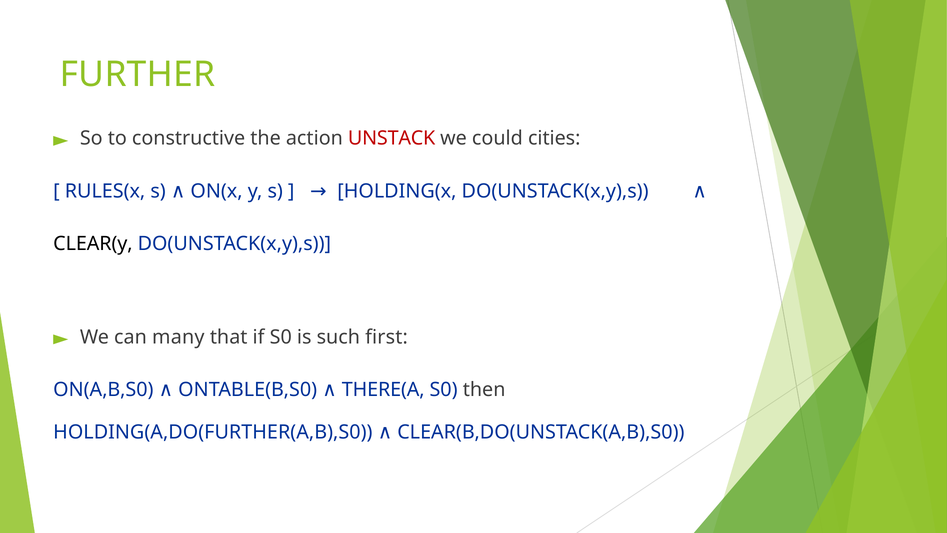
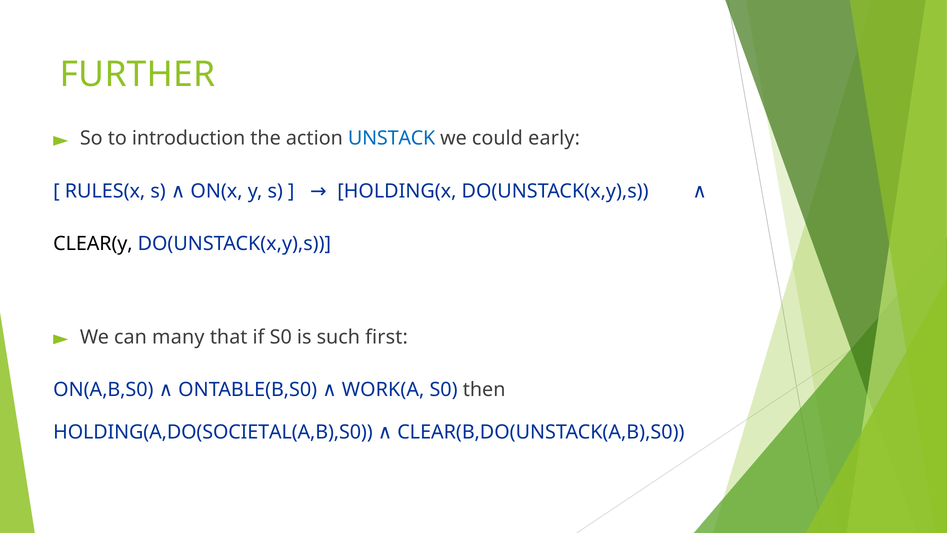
constructive: constructive -> introduction
UNSTACK colour: red -> blue
cities: cities -> early
THERE(A: THERE(A -> WORK(A
HOLDING(A,DO(FURTHER(A,B),S0: HOLDING(A,DO(FURTHER(A,B),S0 -> HOLDING(A,DO(SOCIETAL(A,B),S0
